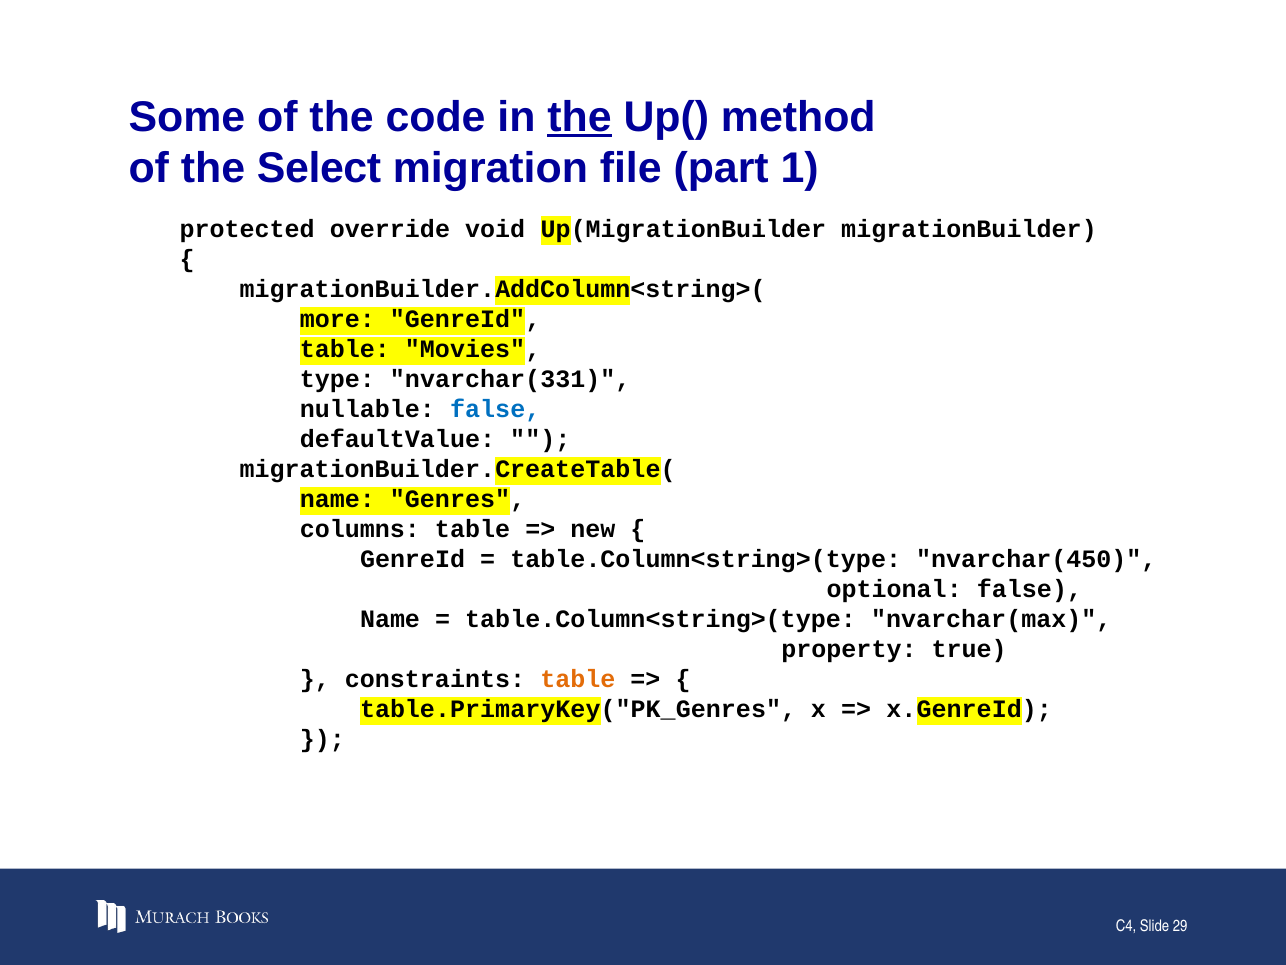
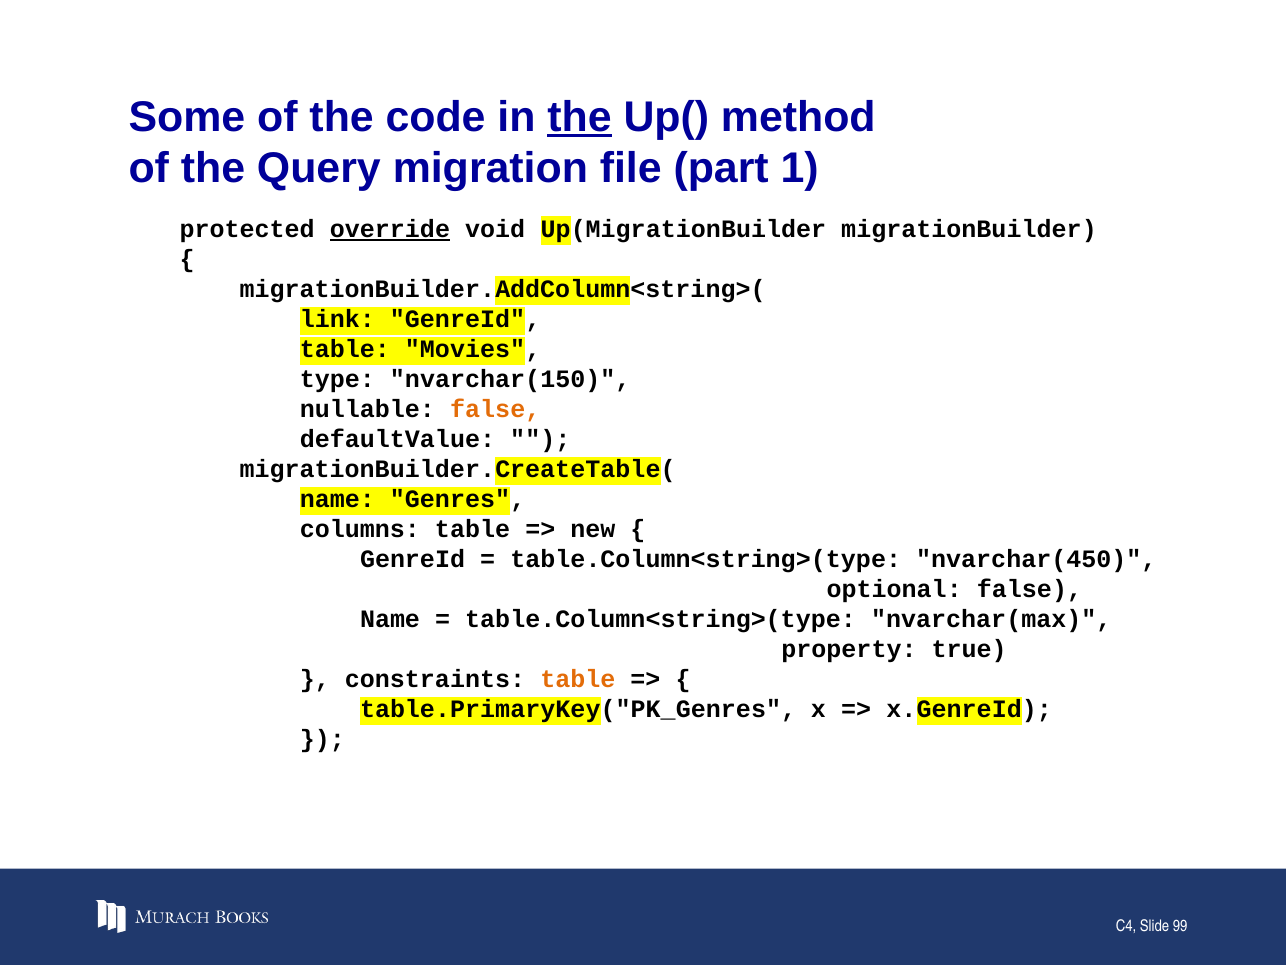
Select: Select -> Query
override underline: none -> present
more: more -> link
nvarchar(331: nvarchar(331 -> nvarchar(150
false at (495, 409) colour: blue -> orange
29: 29 -> 99
